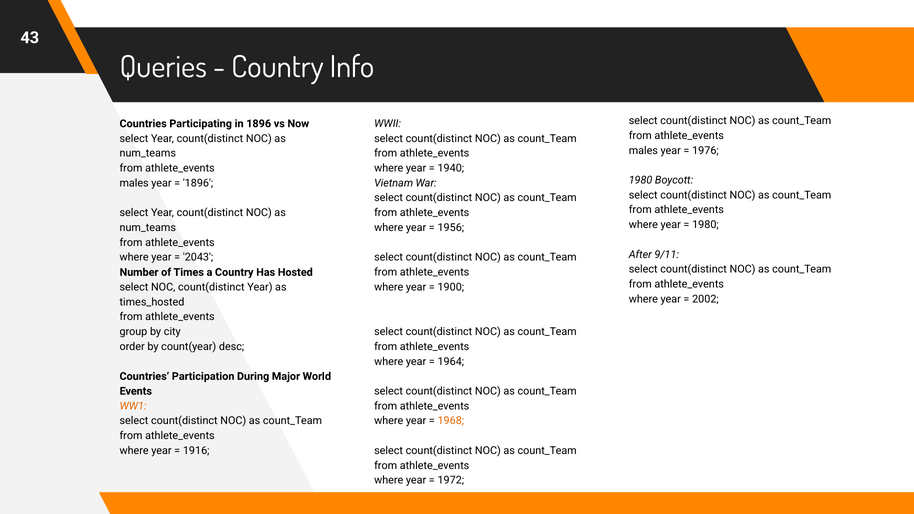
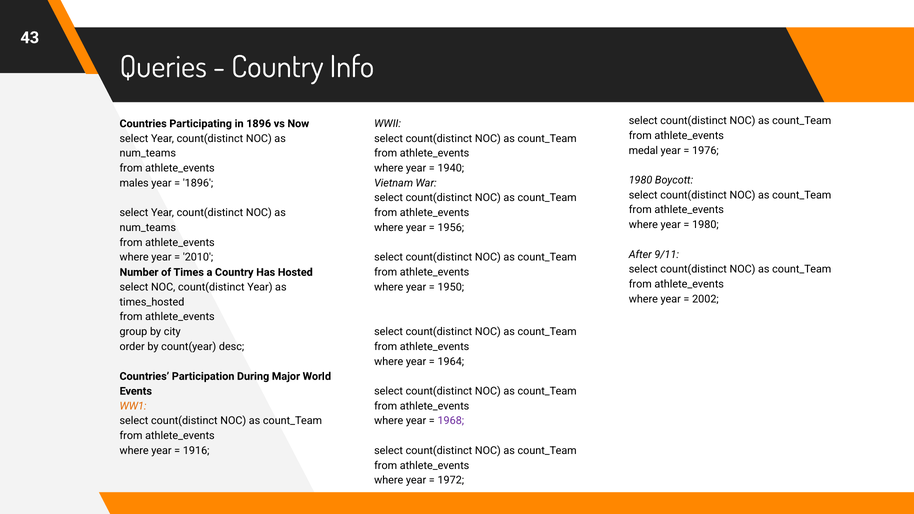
males at (643, 150): males -> medal
2043: 2043 -> 2010
1900: 1900 -> 1950
1968 colour: orange -> purple
